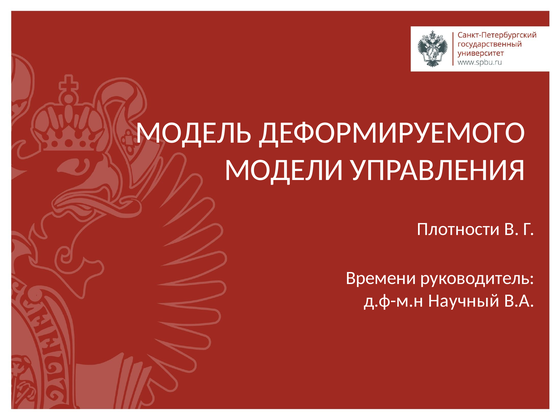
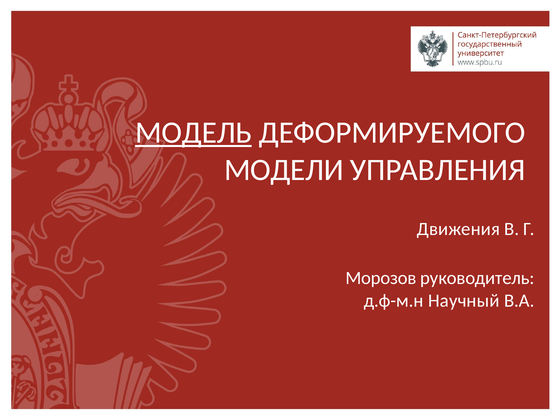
МОДЕЛЬ underline: none -> present
Плотности: Плотности -> Движения
Времени: Времени -> Морозов
